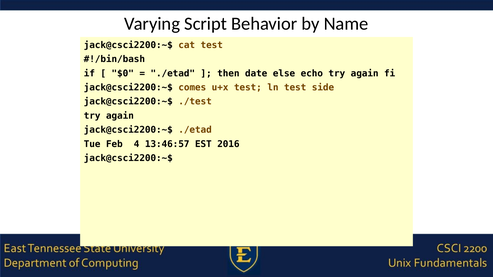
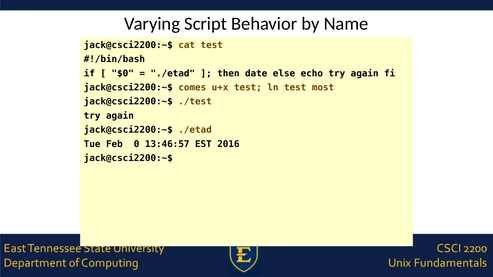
side: side -> most
4: 4 -> 0
